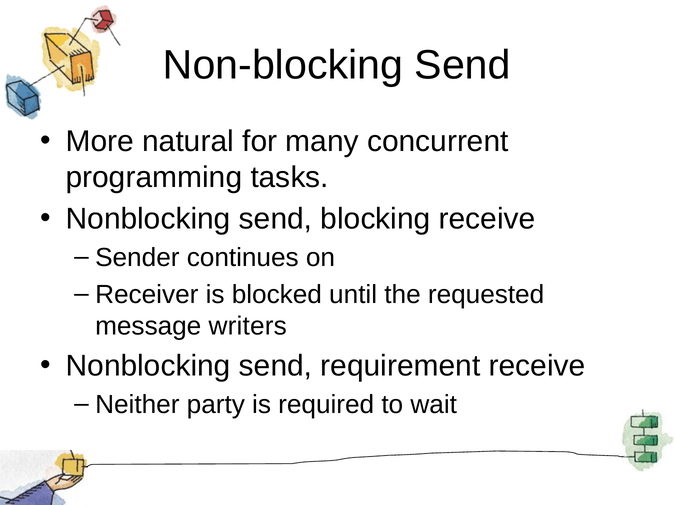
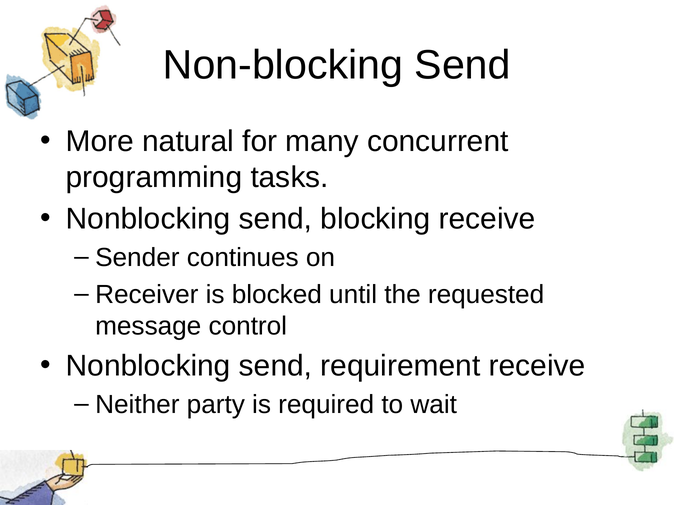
writers: writers -> control
